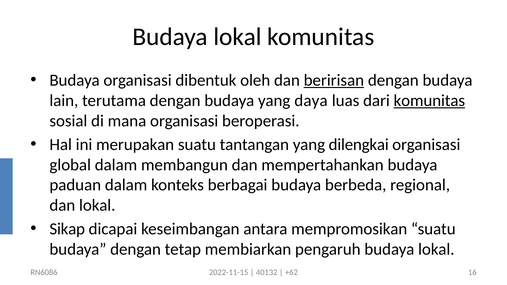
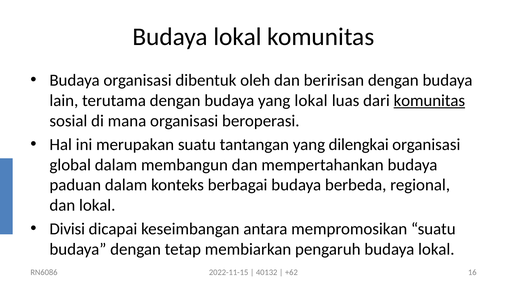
beririsan underline: present -> none
yang daya: daya -> lokal
Sikap: Sikap -> Divisi
